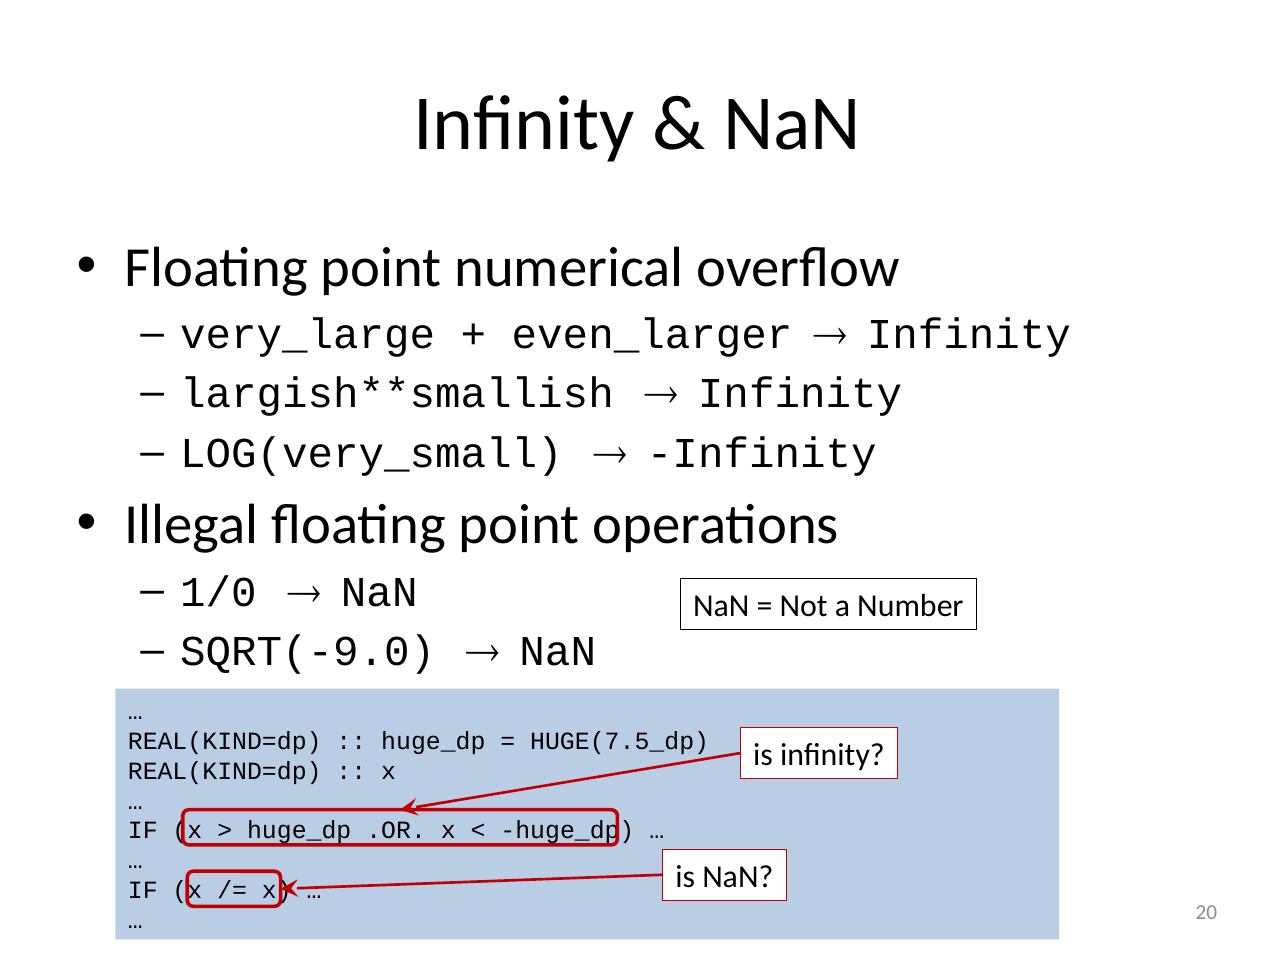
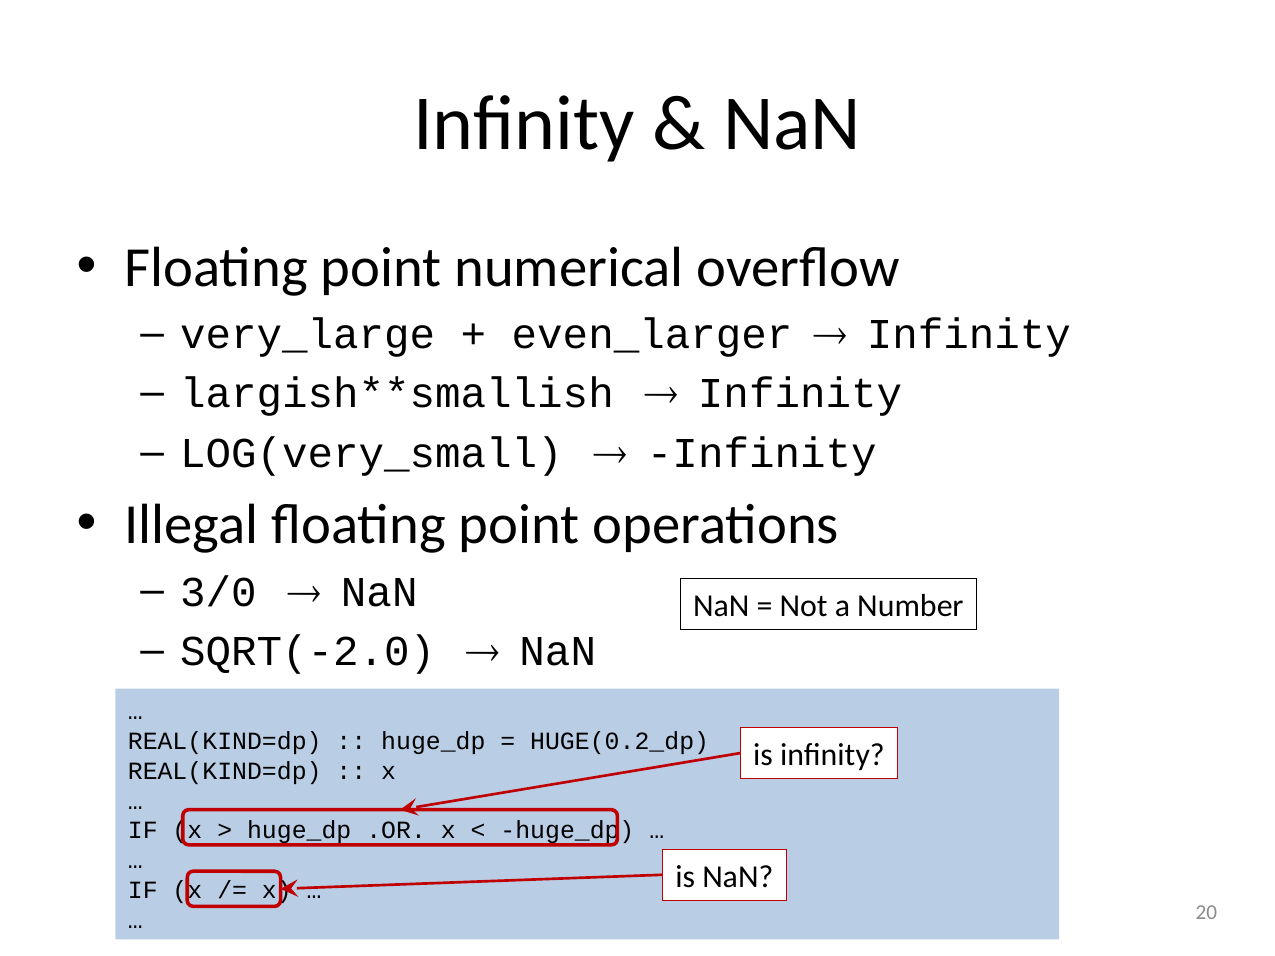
1/0: 1/0 -> 3/0
SQRT(-9.0: SQRT(-9.0 -> SQRT(-2.0
HUGE(7.5_dp: HUGE(7.5_dp -> HUGE(0.2_dp
